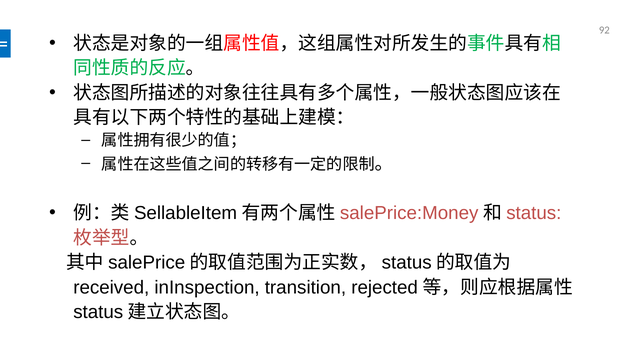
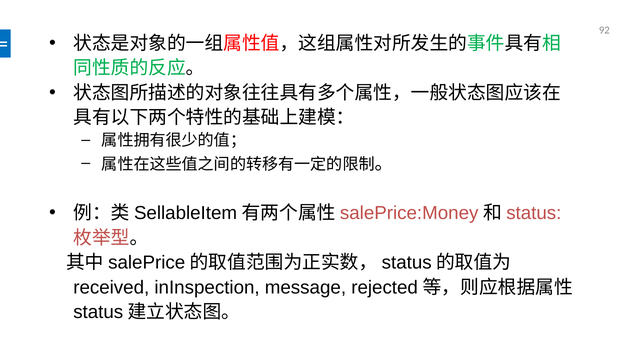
transition: transition -> message
